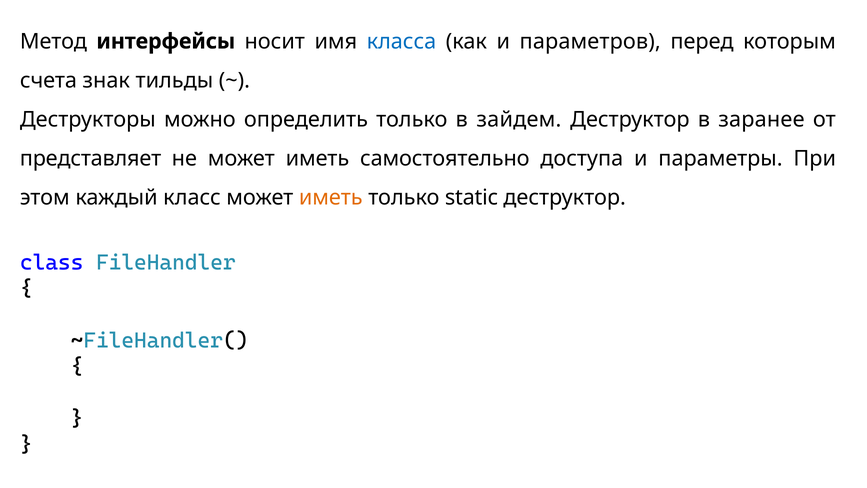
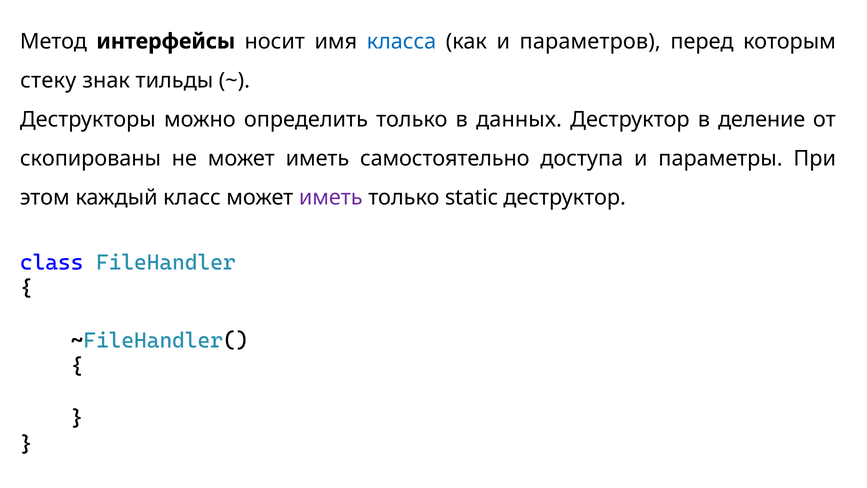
счета: счета -> стеку
зайдем: зайдем -> данных
заранее: заранее -> деление
представляет: представляет -> скопированы
иметь at (331, 197) colour: orange -> purple
